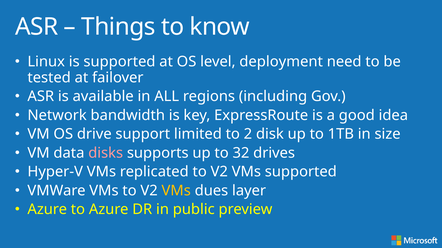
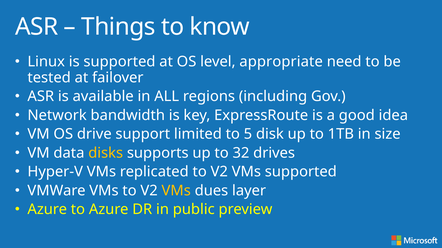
deployment: deployment -> appropriate
2: 2 -> 5
disks colour: pink -> yellow
